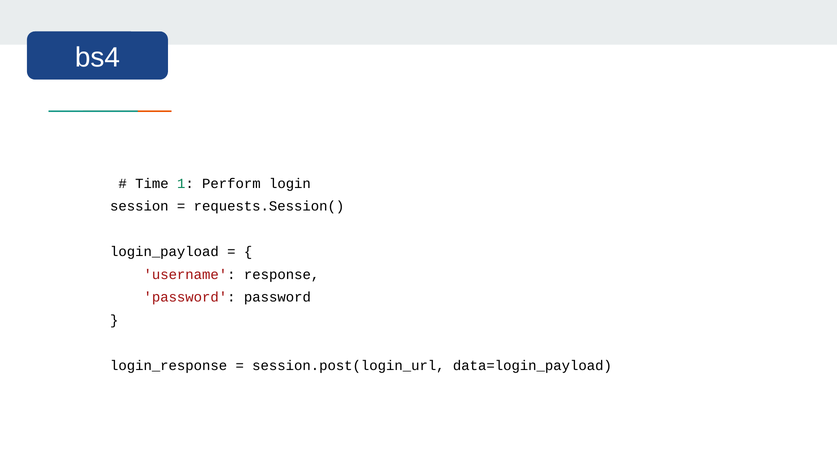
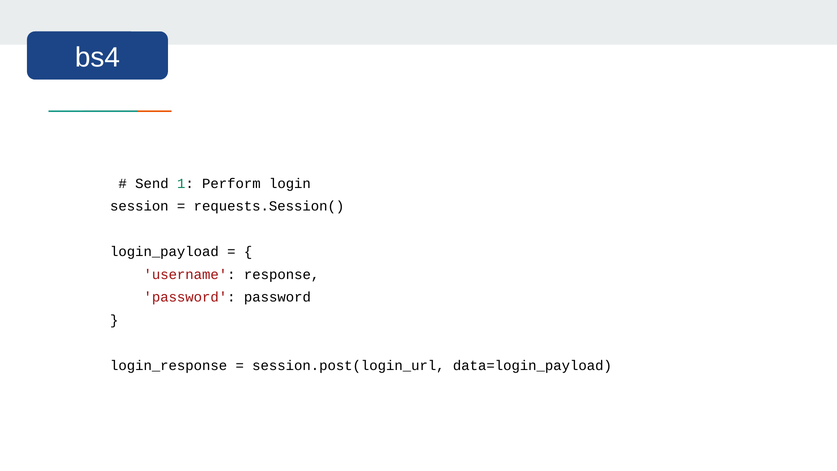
Time: Time -> Send
